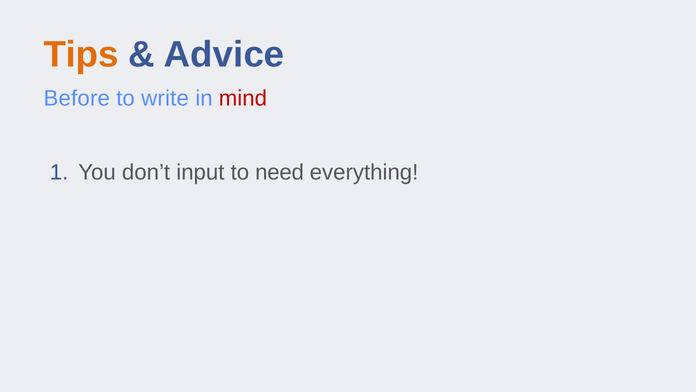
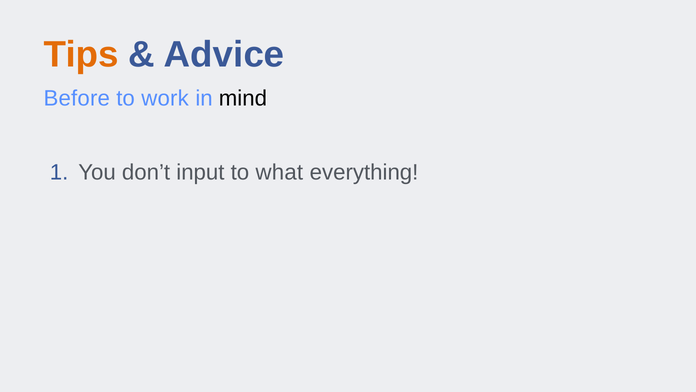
write: write -> work
mind colour: red -> black
need: need -> what
